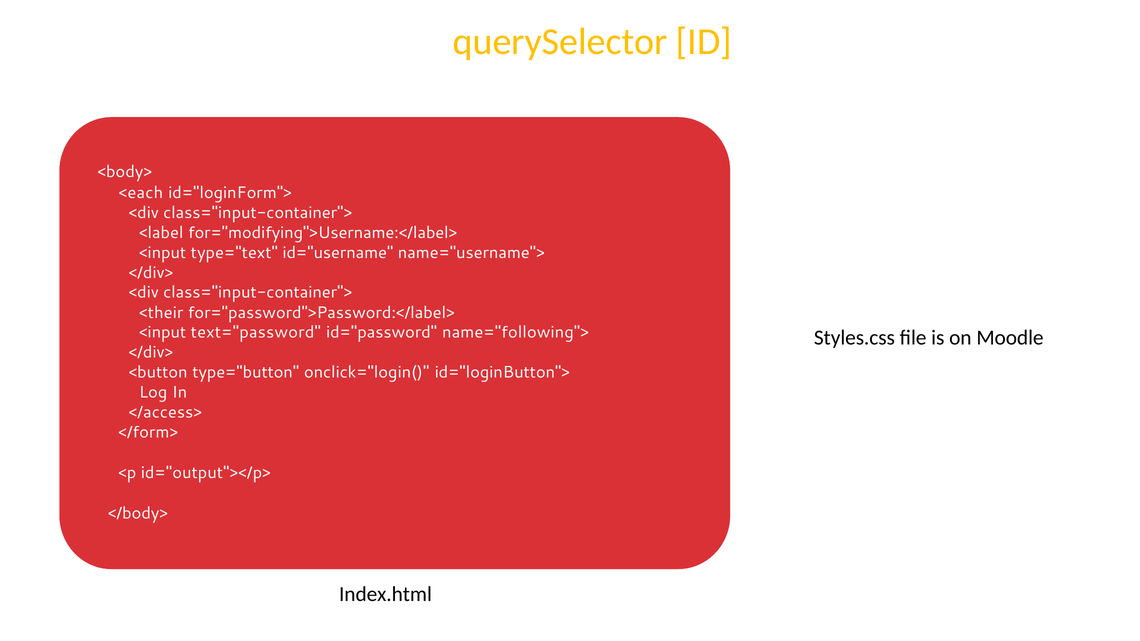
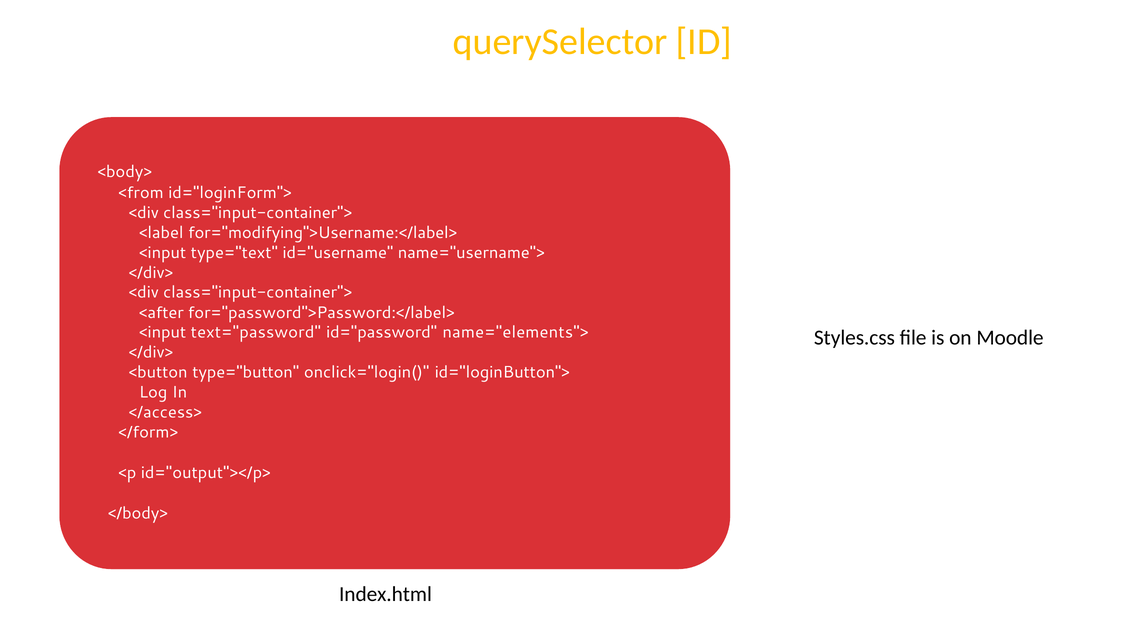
<each: <each -> <from
<their: <their -> <after
name="following">: name="following"> -> name="elements">
